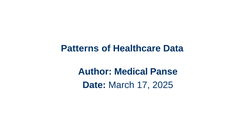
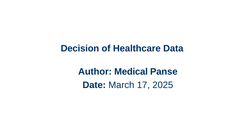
Patterns: Patterns -> Decision
